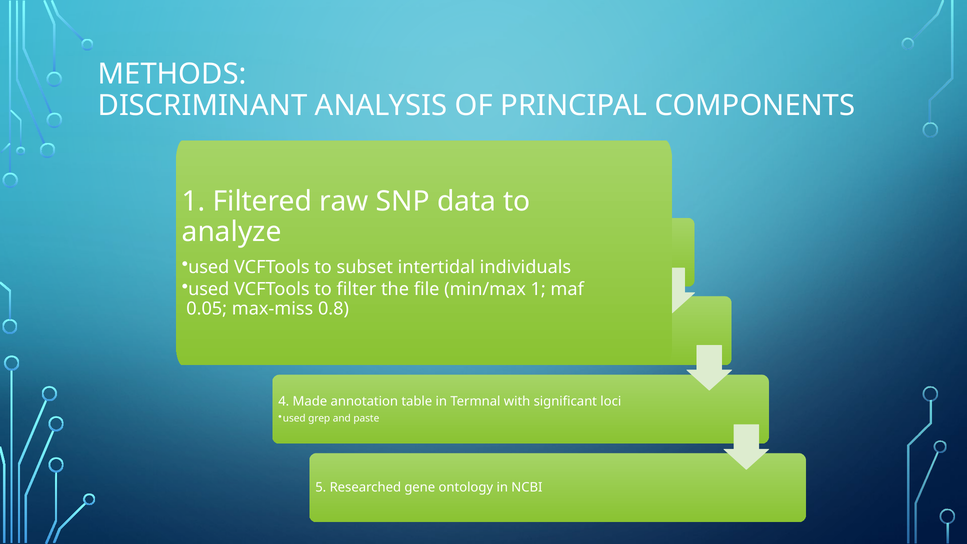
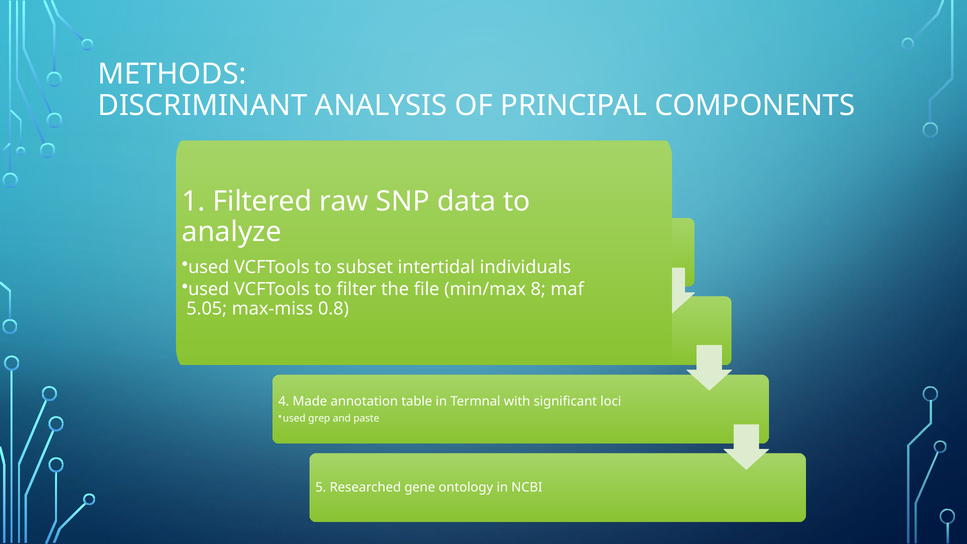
min/max 1: 1 -> 8
0.05: 0.05 -> 5.05
